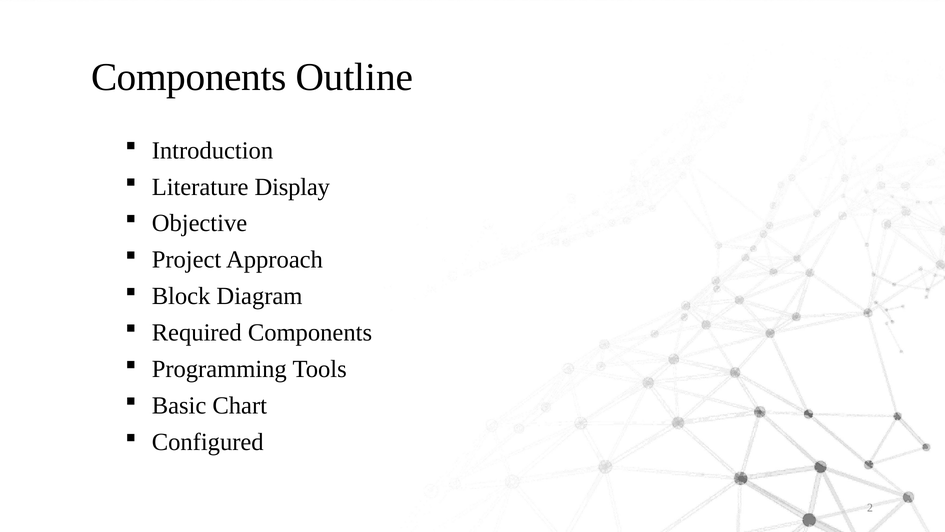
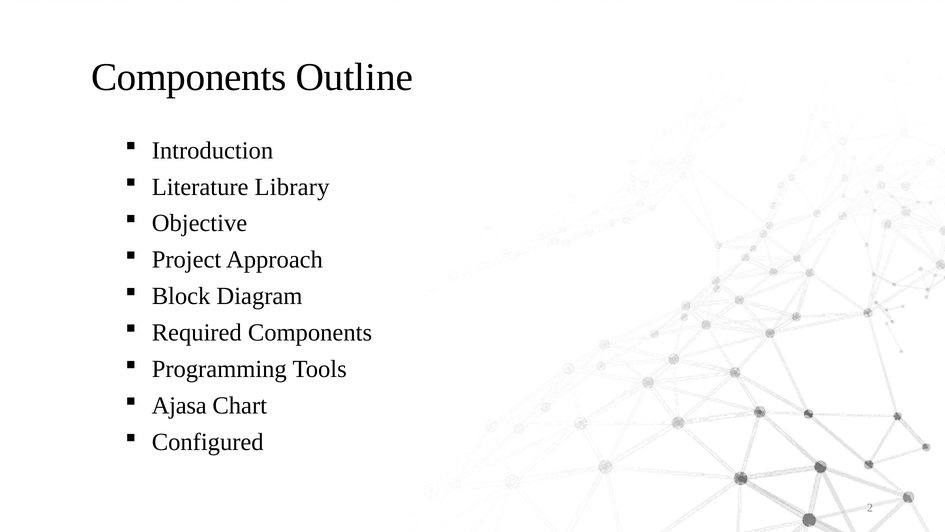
Display: Display -> Library
Basic: Basic -> Ajasa
